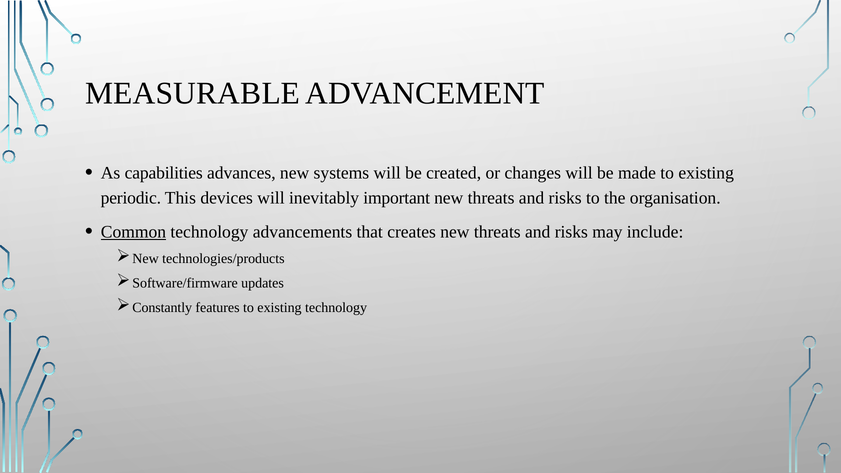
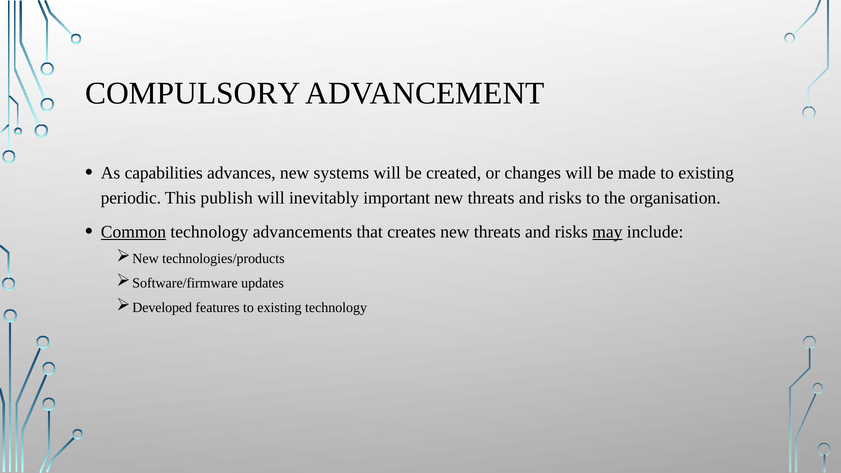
MEASURABLE: MEASURABLE -> COMPULSORY
devices: devices -> publish
may underline: none -> present
Constantly: Constantly -> Developed
